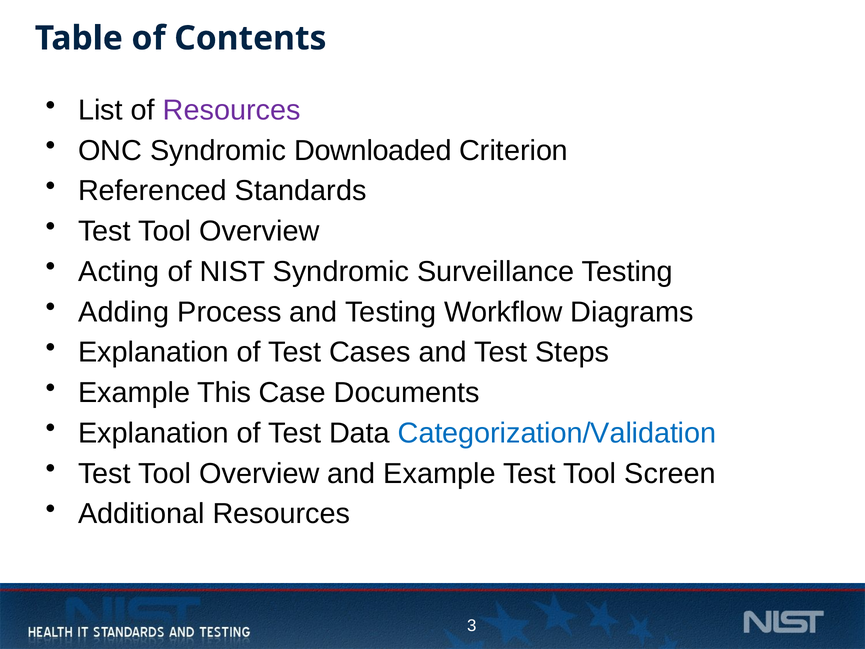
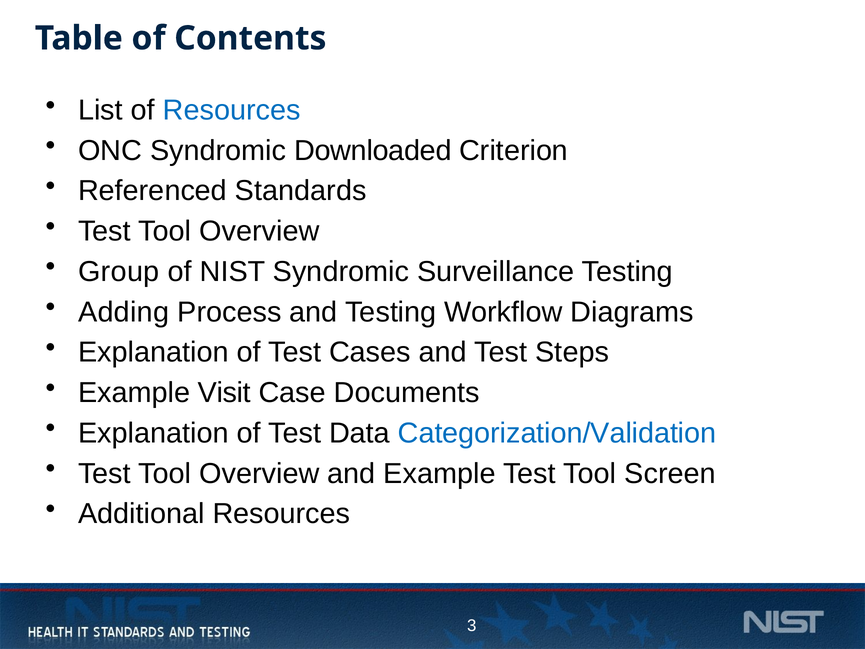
Resources at (232, 110) colour: purple -> blue
Acting: Acting -> Group
This: This -> Visit
